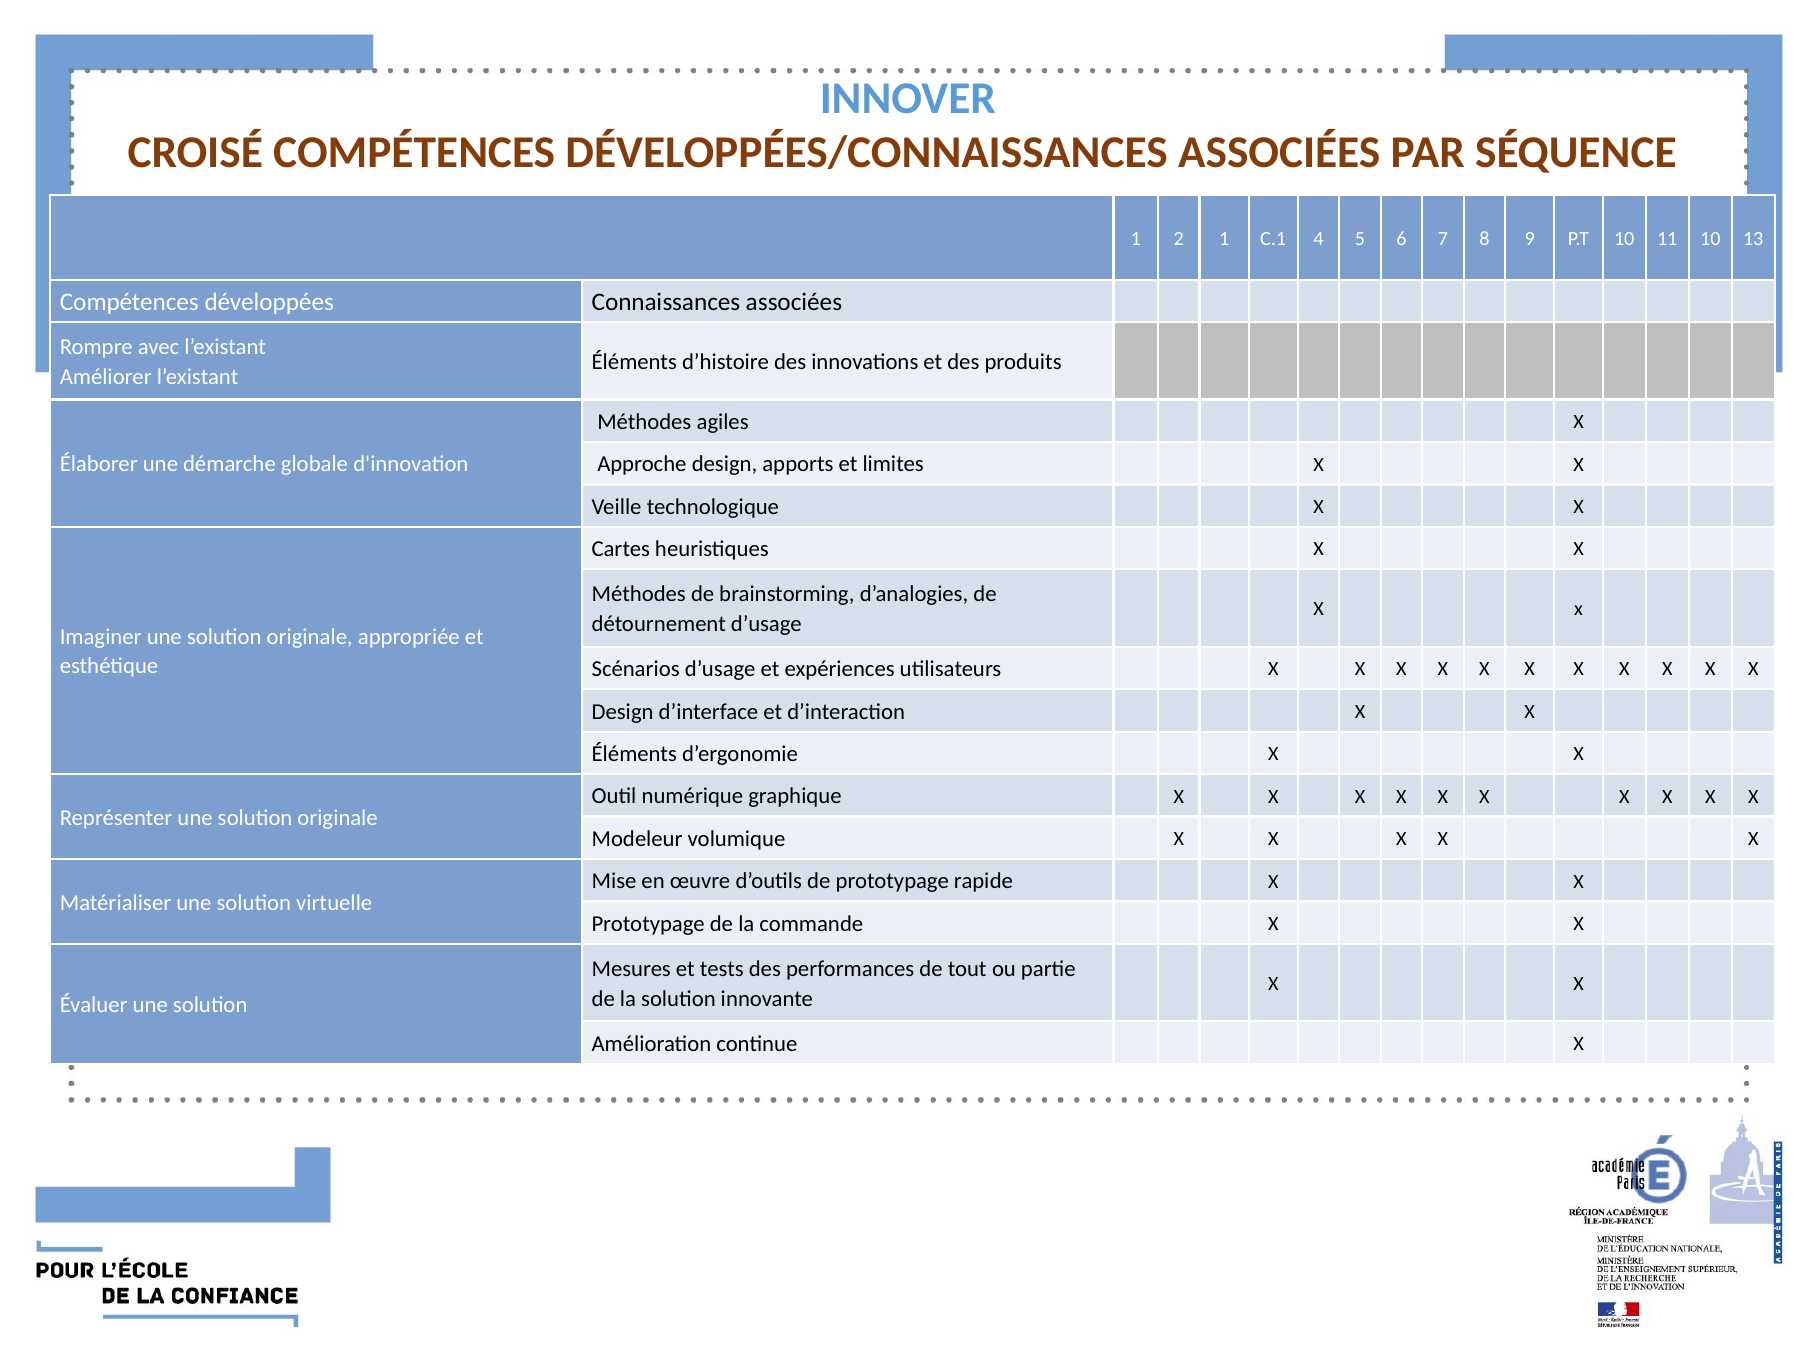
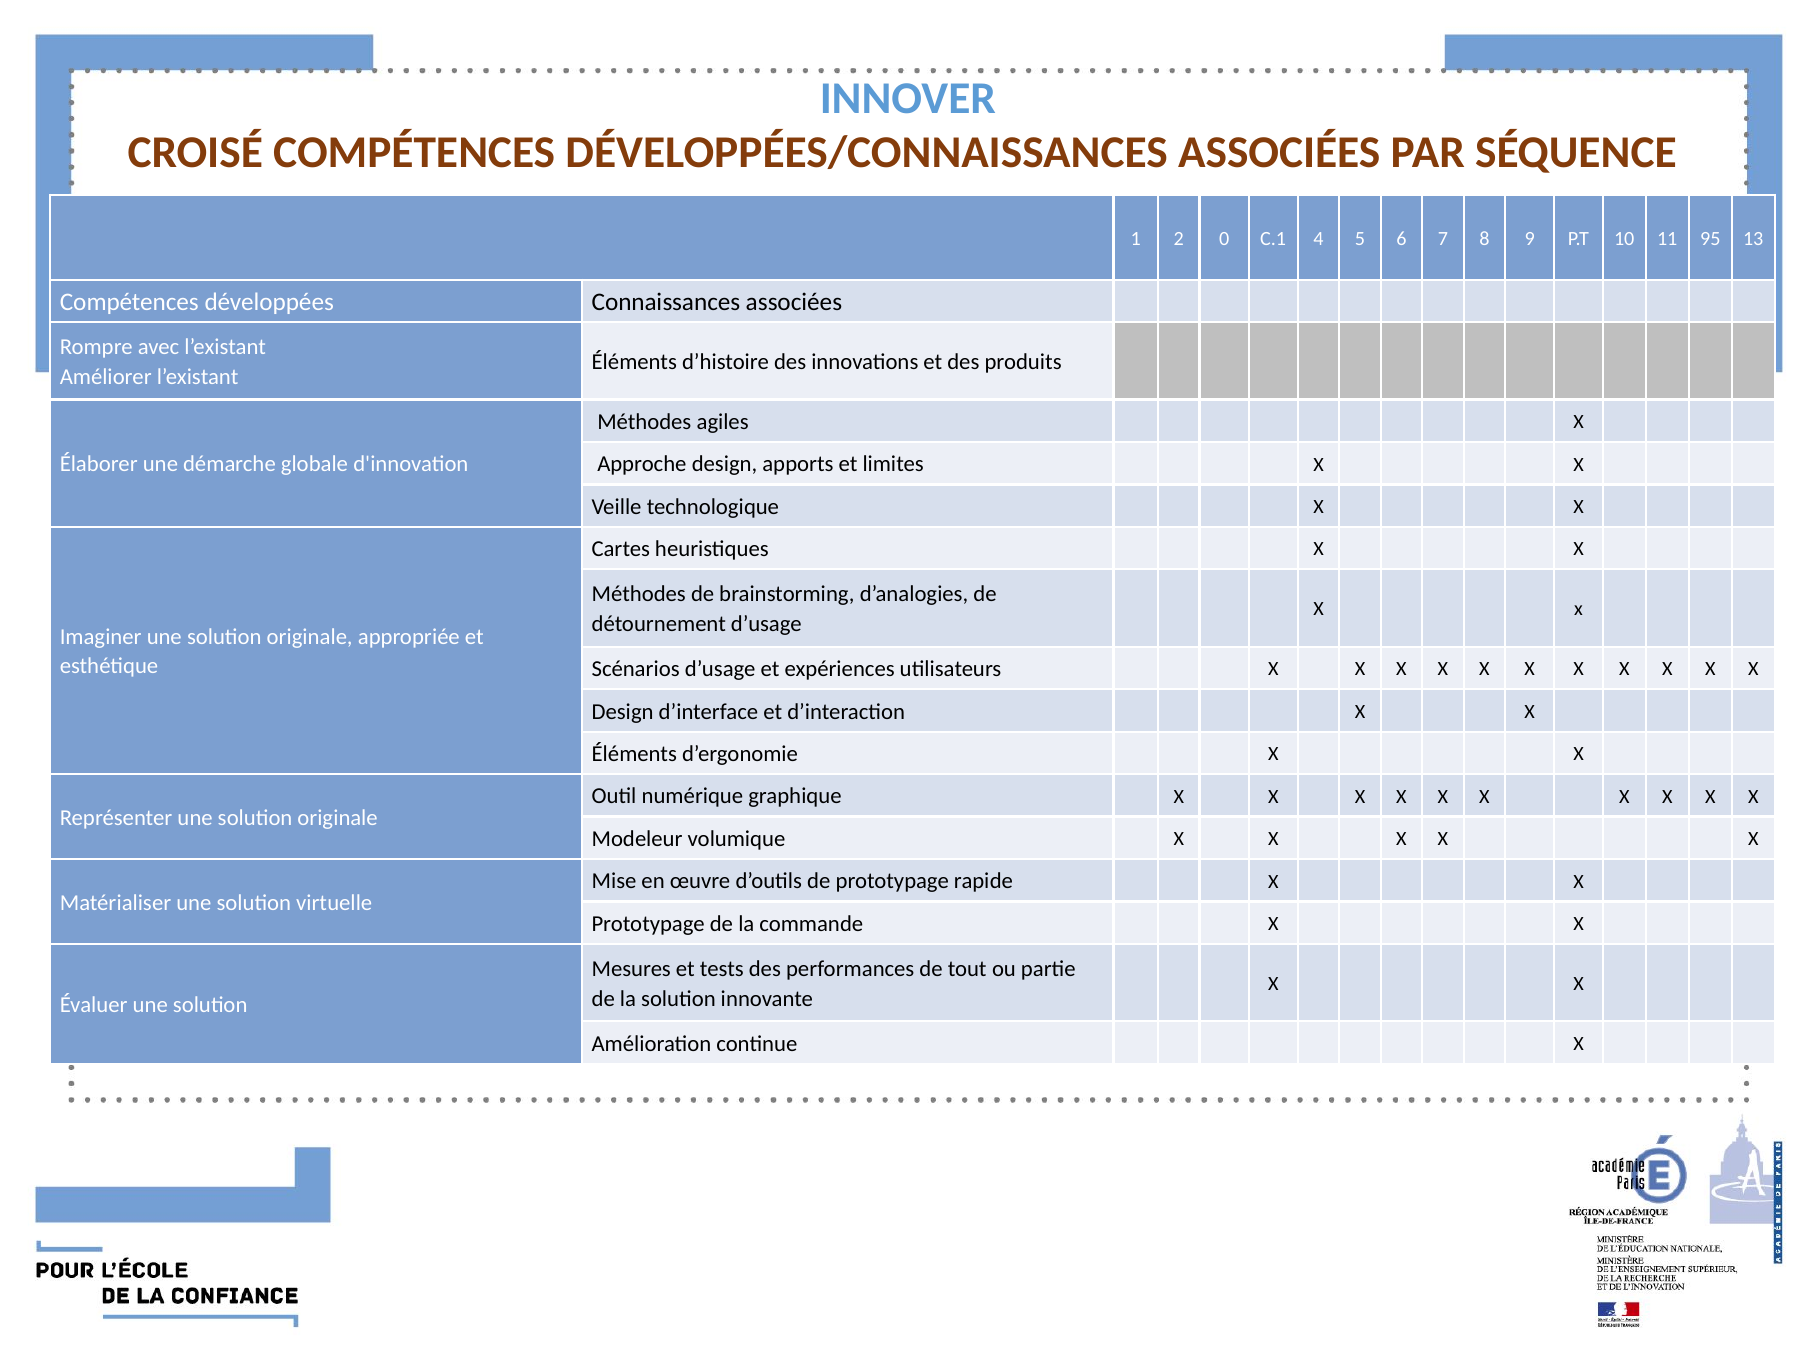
2 1: 1 -> 0
11 10: 10 -> 95
